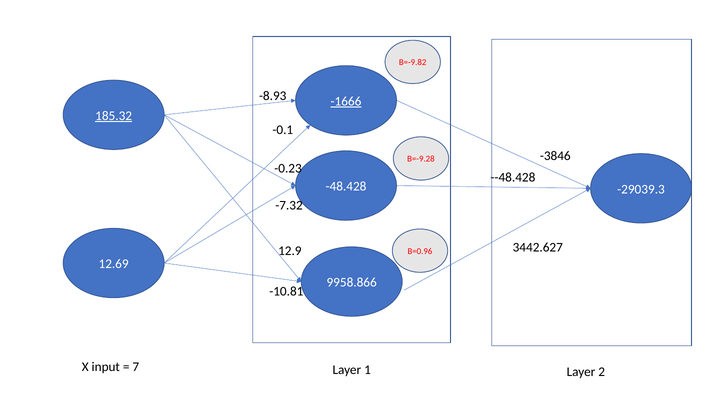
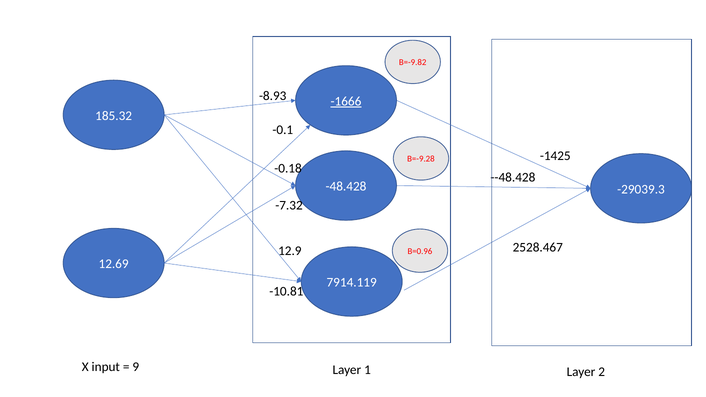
185.32 underline: present -> none
-3846: -3846 -> -1425
-0.23: -0.23 -> -0.18
3442.627: 3442.627 -> 2528.467
9958.866: 9958.866 -> 7914.119
7: 7 -> 9
